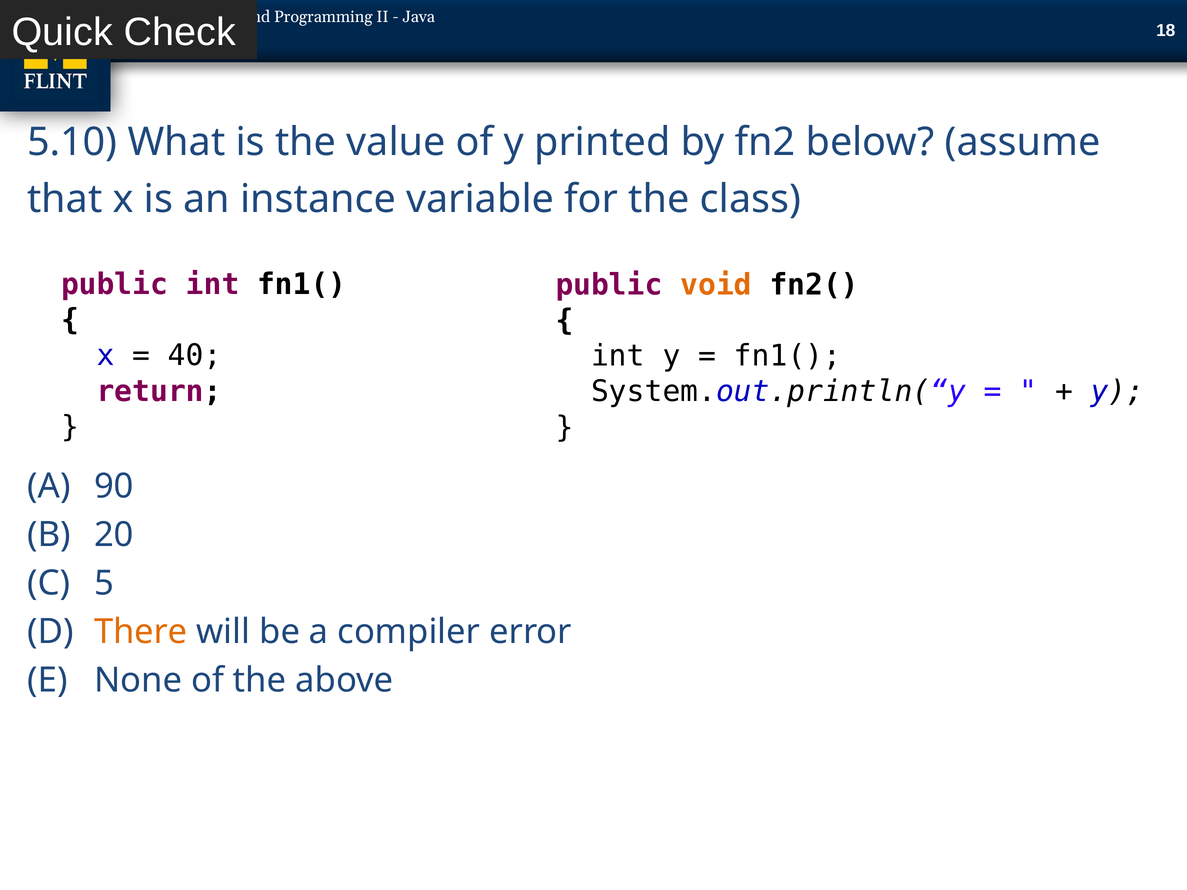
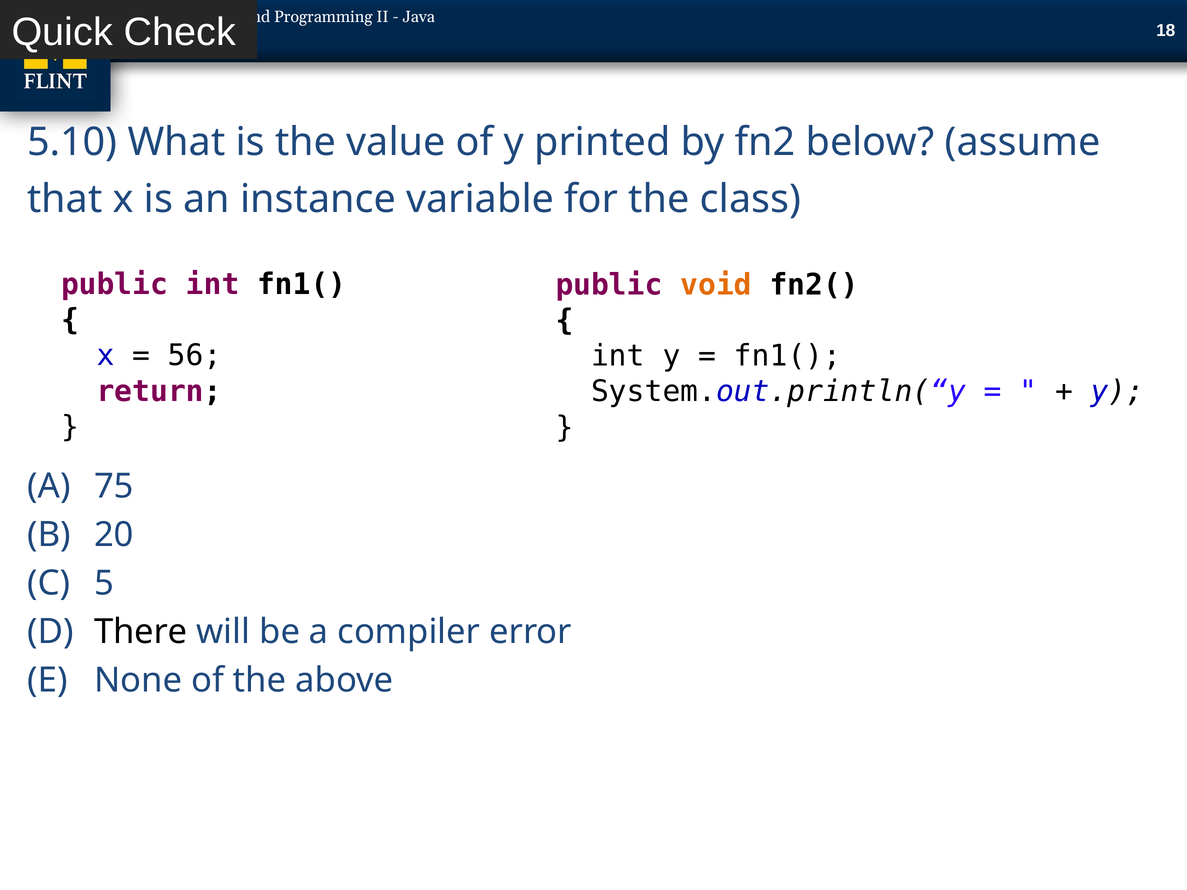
40: 40 -> 56
90: 90 -> 75
There colour: orange -> black
